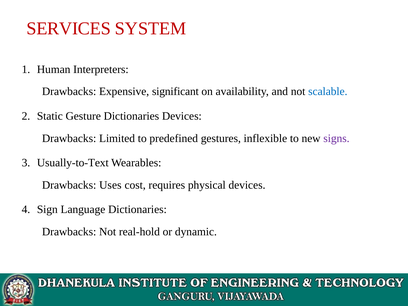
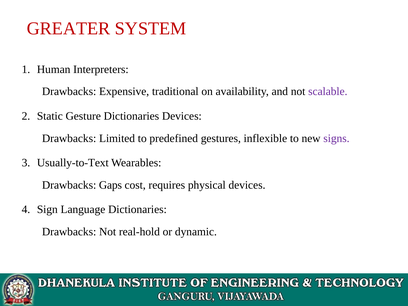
SERVICES: SERVICES -> GREATER
significant: significant -> traditional
scalable colour: blue -> purple
Uses: Uses -> Gaps
